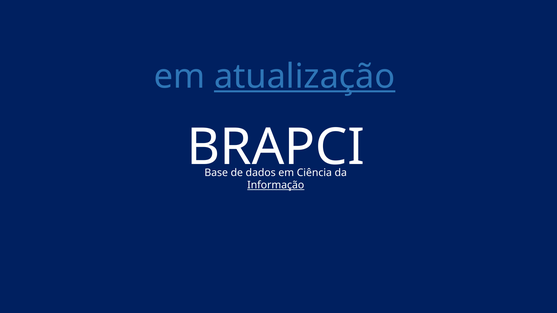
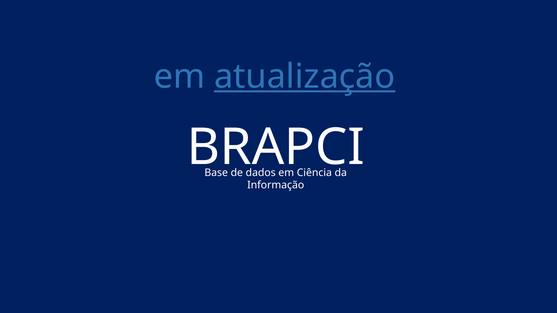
Informação underline: present -> none
